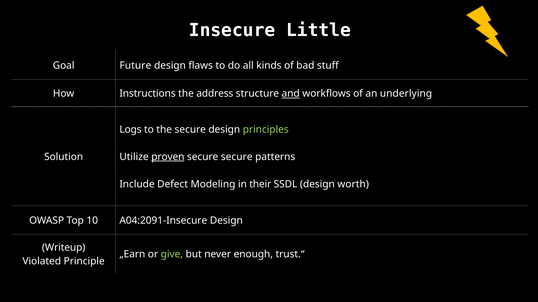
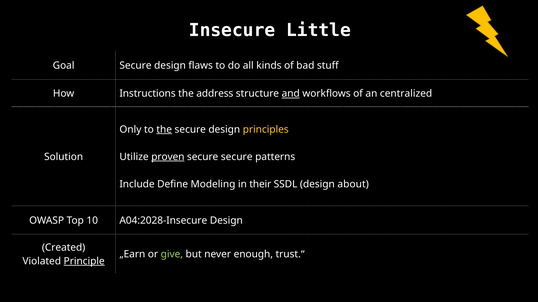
Goal Future: Future -> Secure
underlying: underlying -> centralized
Logs: Logs -> Only
the at (164, 130) underline: none -> present
principles colour: light green -> yellow
Defect: Defect -> Define
worth: worth -> about
A04:2091-Insecure: A04:2091-Insecure -> A04:2028-Insecure
Writeup: Writeup -> Created
Principle underline: none -> present
